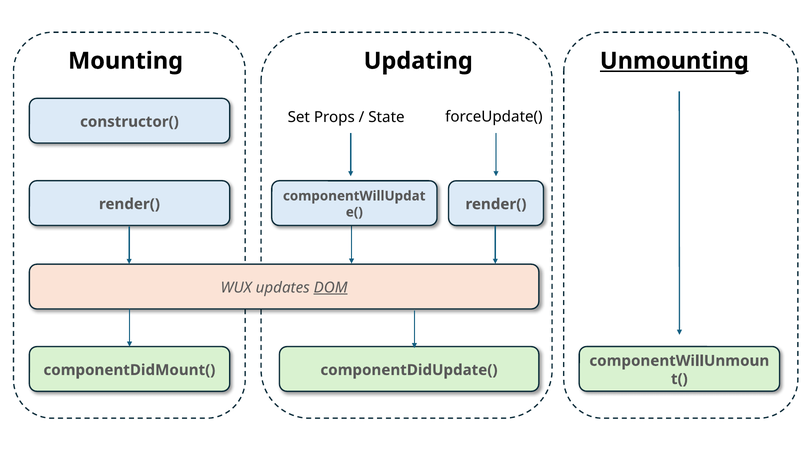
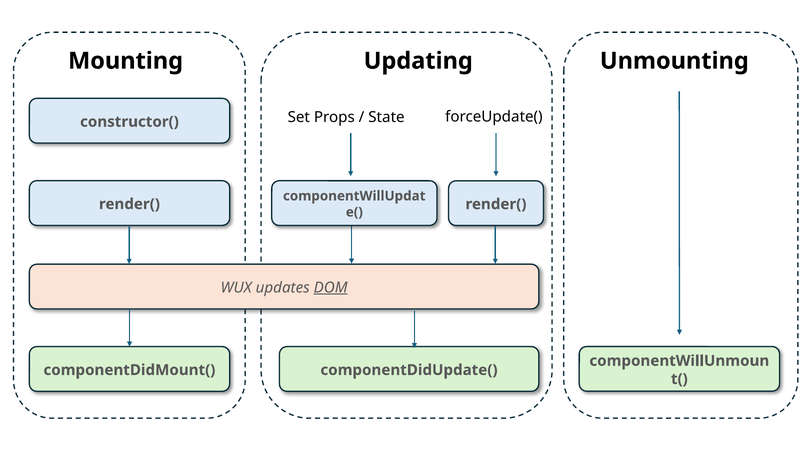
Unmounting underline: present -> none
